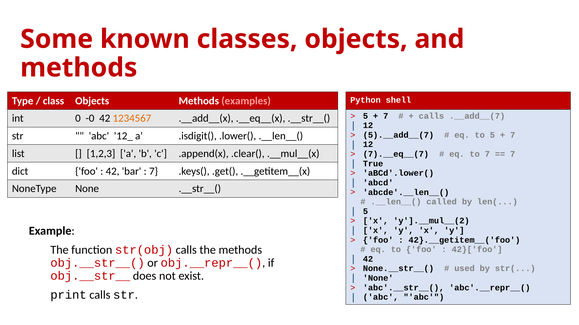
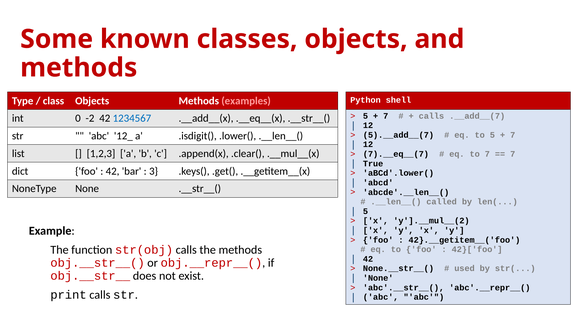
-0: -0 -> -2
1234567 colour: orange -> blue
7 at (154, 171): 7 -> 3
